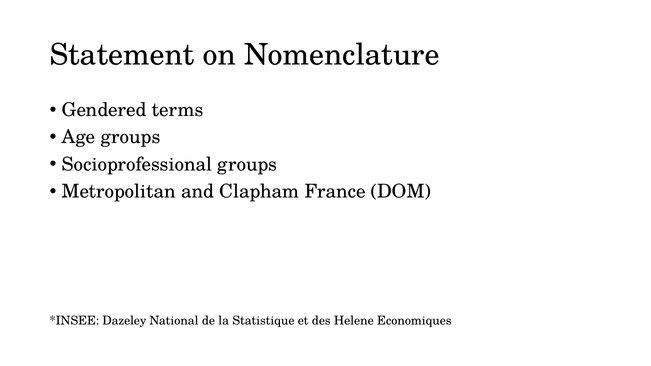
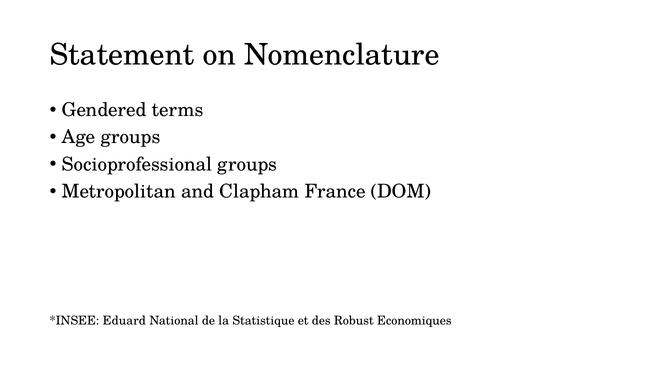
Dazeley: Dazeley -> Eduard
Helene: Helene -> Robust
